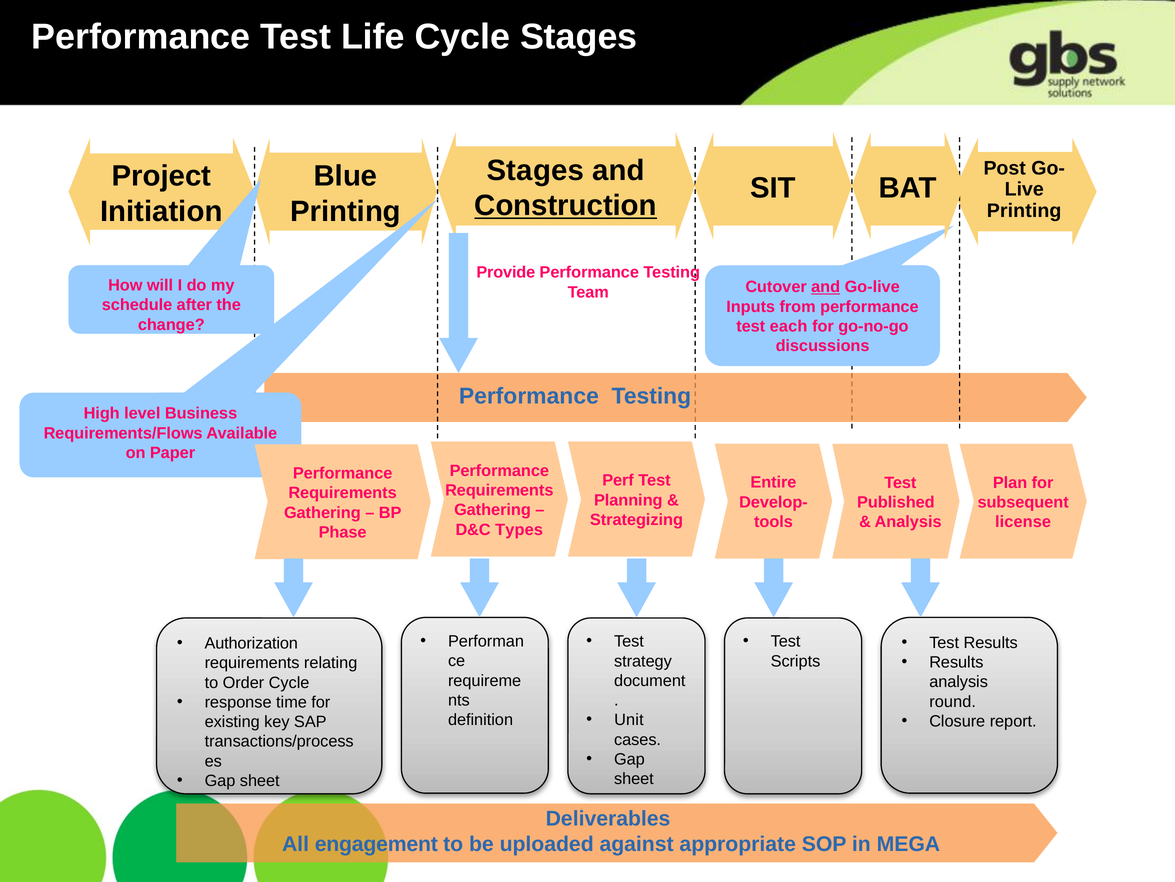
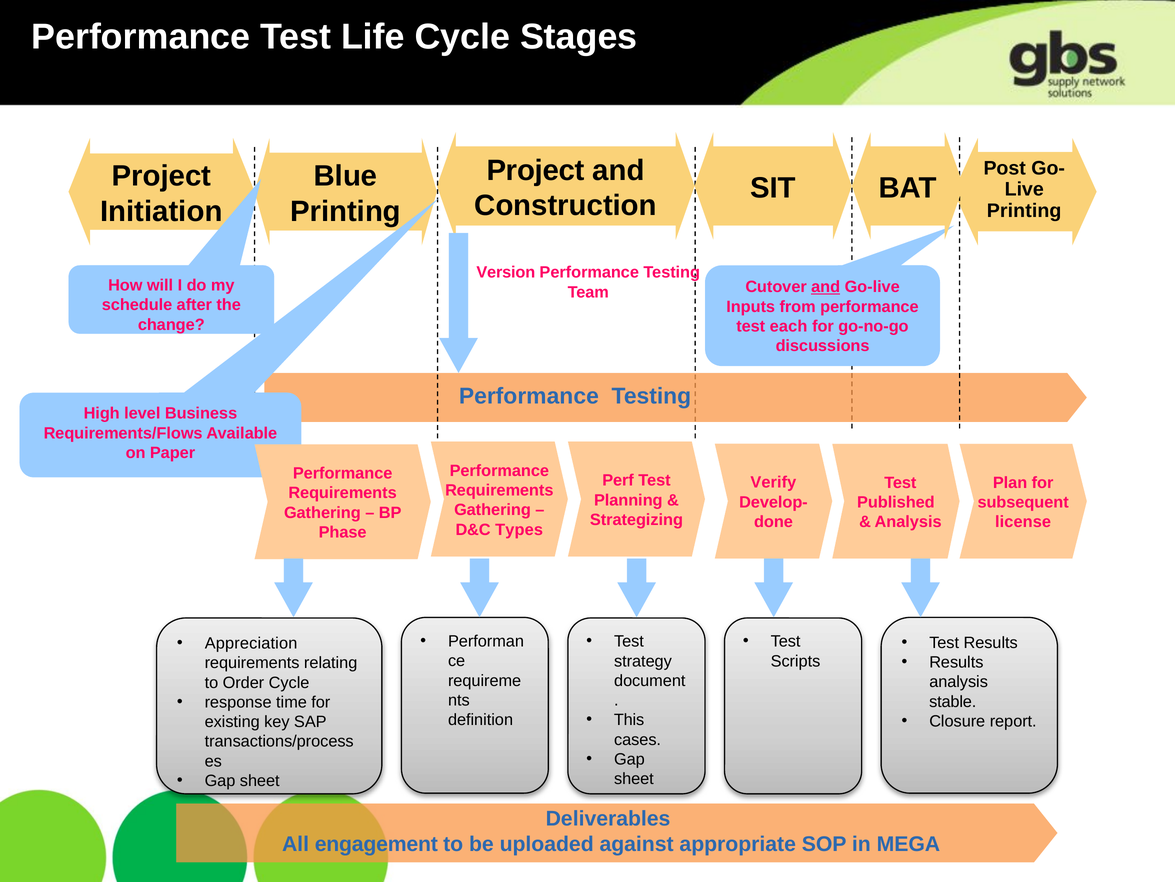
Stages at (535, 170): Stages -> Project
Construction underline: present -> none
Provide: Provide -> Version
Entire: Entire -> Verify
tools: tools -> done
Authorization: Authorization -> Appreciation
round: round -> stable
Unit: Unit -> This
